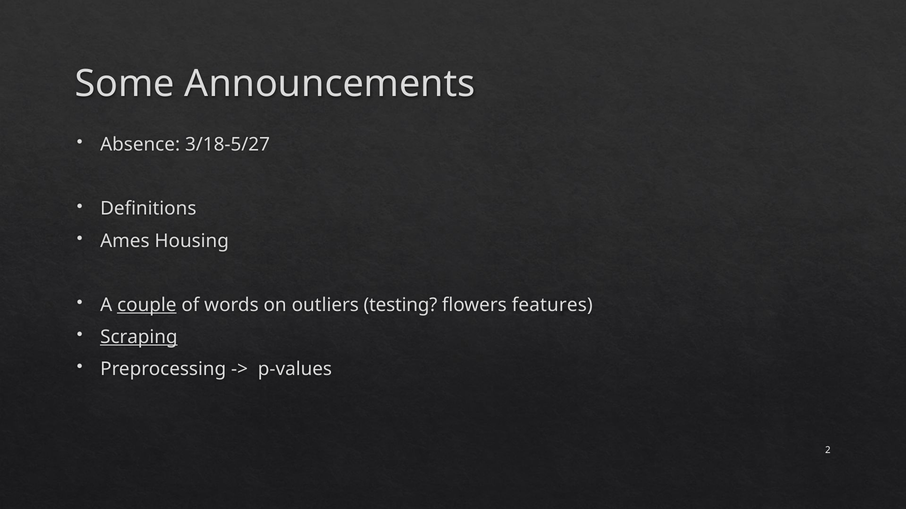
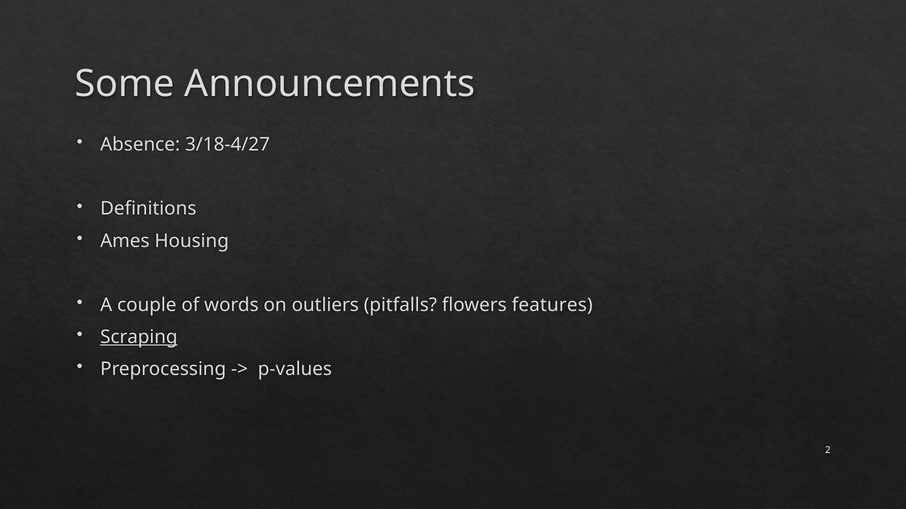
3/18-5/27: 3/18-5/27 -> 3/18-4/27
couple underline: present -> none
testing: testing -> pitfalls
